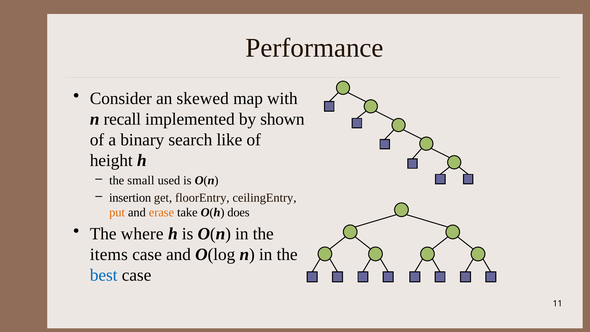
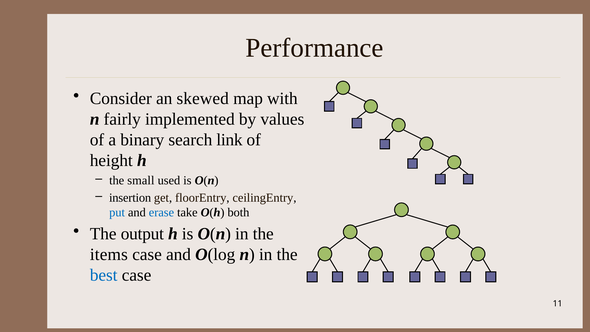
recall: recall -> fairly
shown: shown -> values
like: like -> link
put colour: orange -> blue
erase colour: orange -> blue
does: does -> both
where: where -> output
